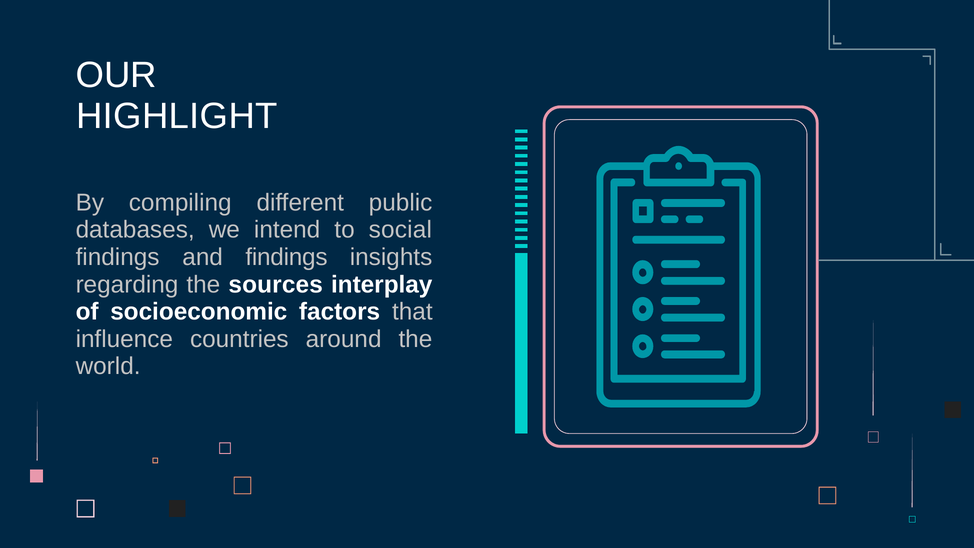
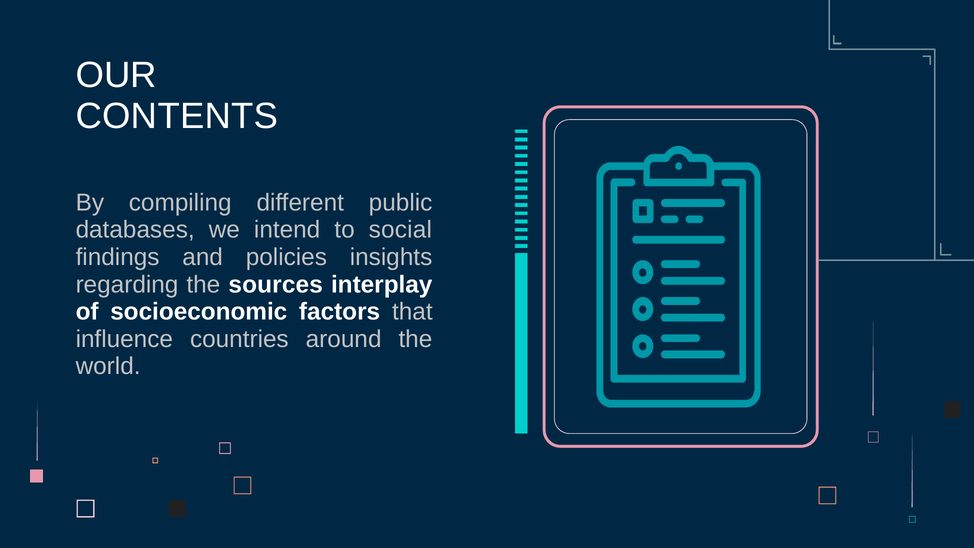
HIGHLIGHT: HIGHLIGHT -> CONTENTS
and findings: findings -> policies
